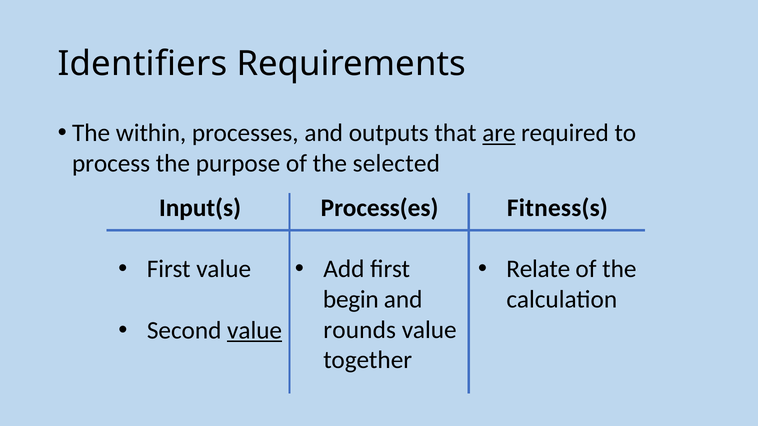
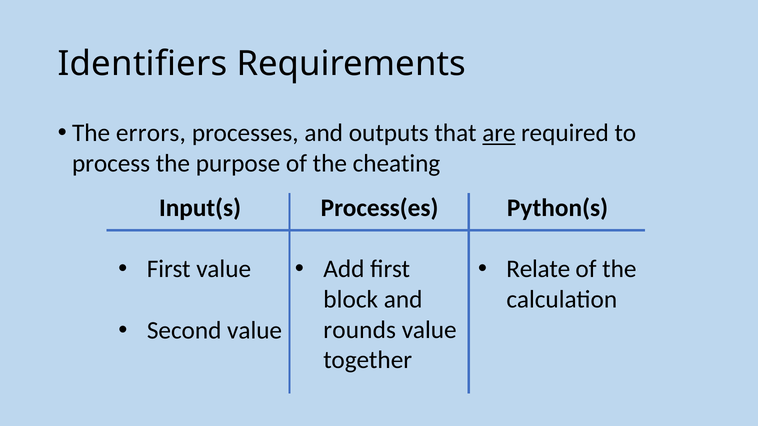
within: within -> errors
selected: selected -> cheating
Fitness(s: Fitness(s -> Python(s
begin: begin -> block
value at (255, 331) underline: present -> none
